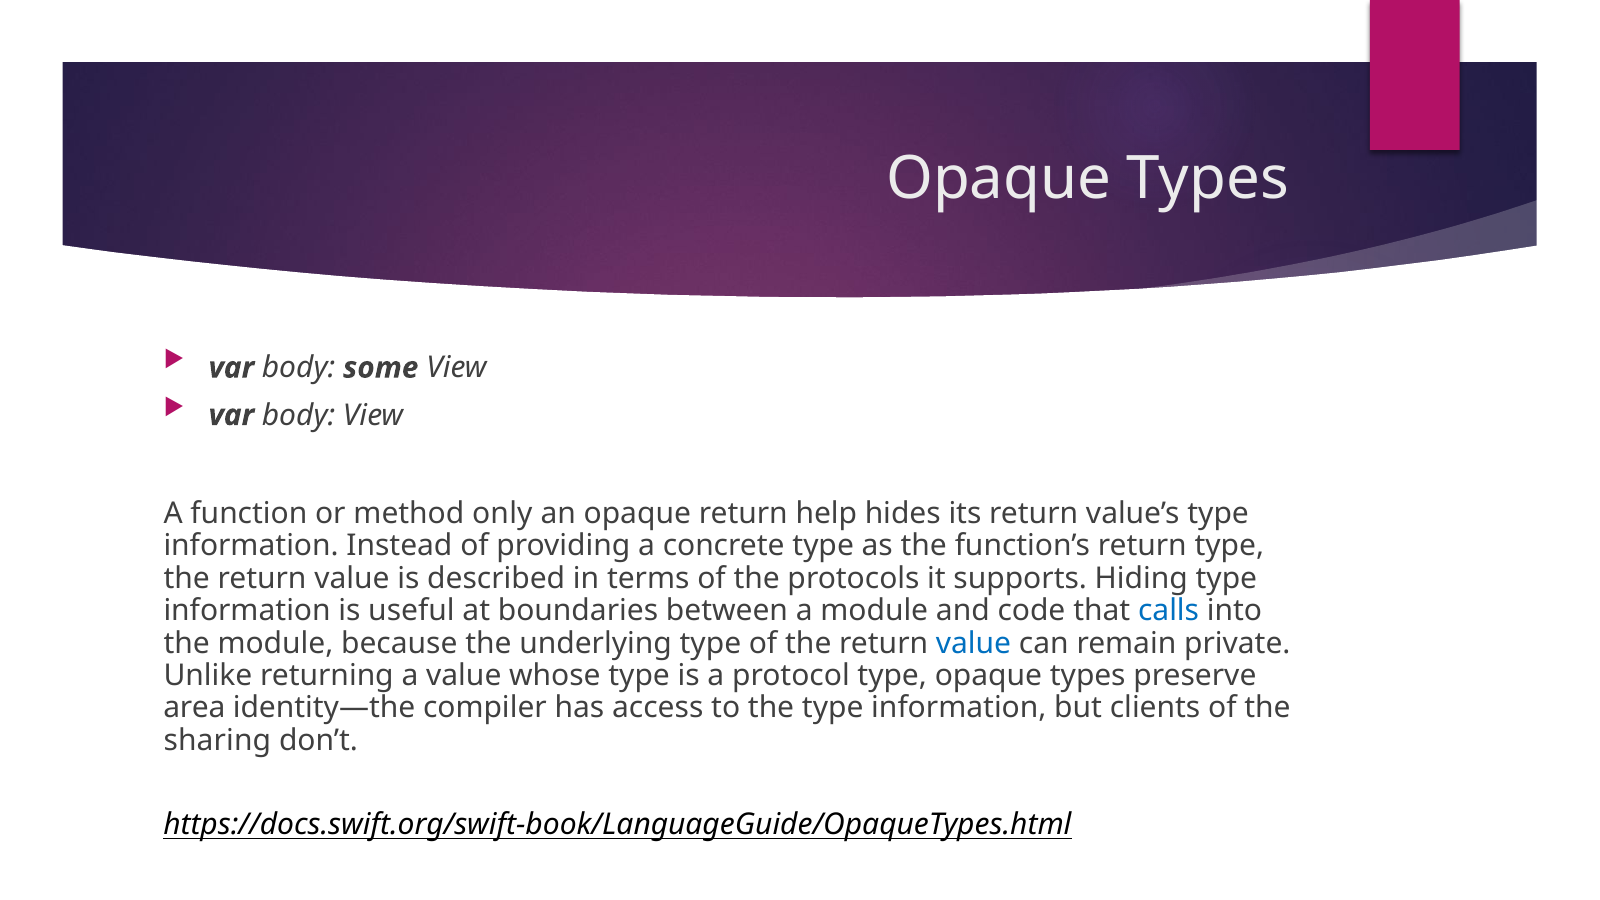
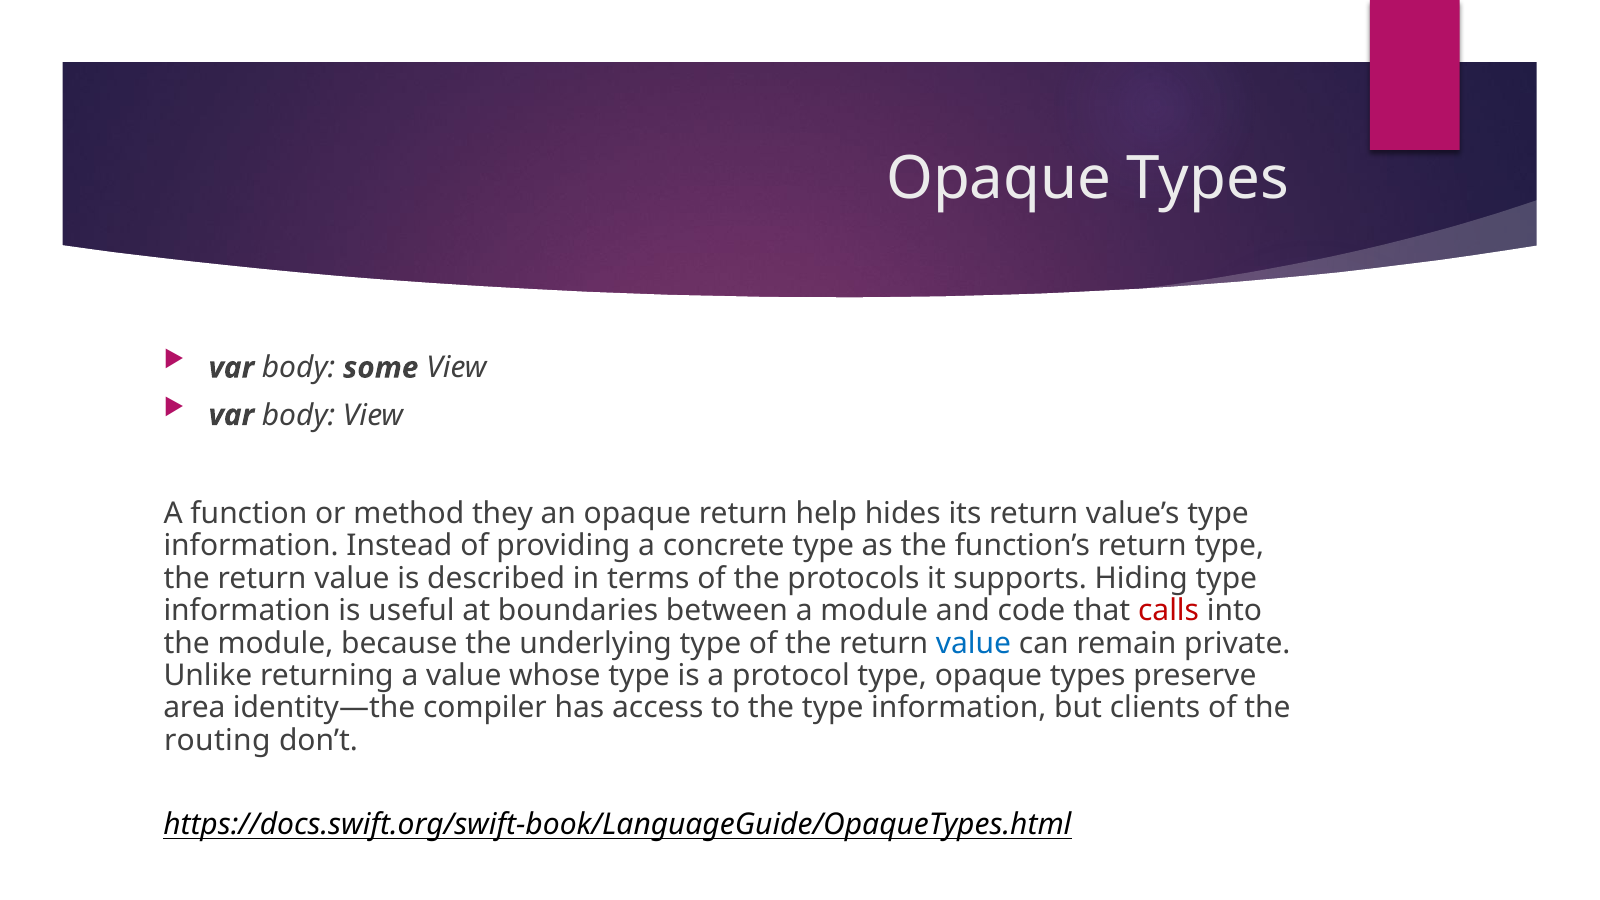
only: only -> they
calls colour: blue -> red
sharing: sharing -> routing
